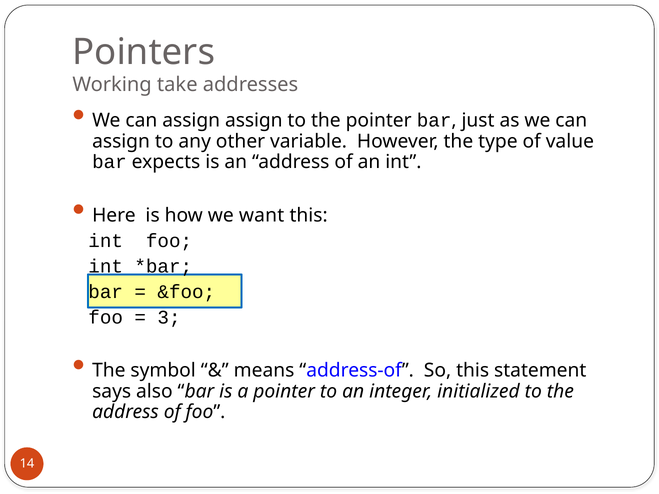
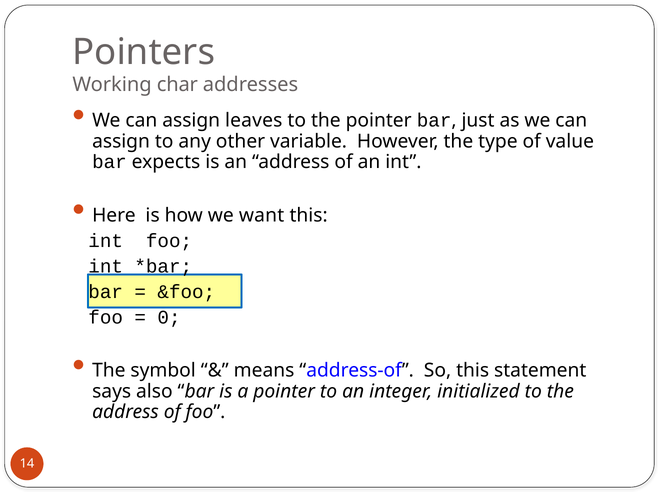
take: take -> char
assign assign: assign -> leaves
3: 3 -> 0
